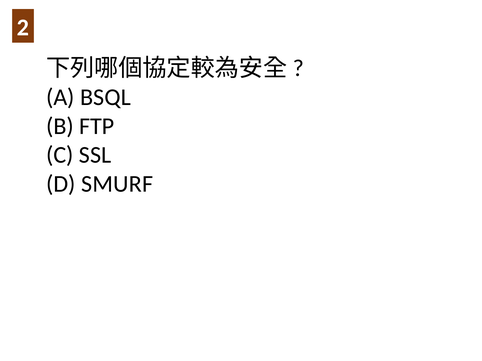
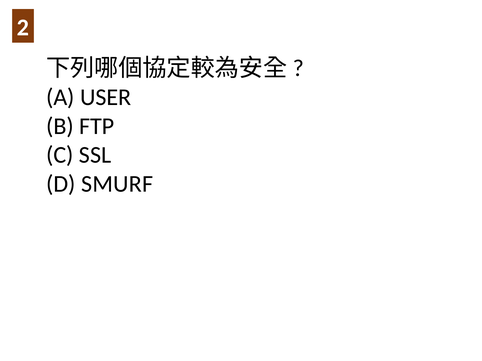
BSQL: BSQL -> USER
